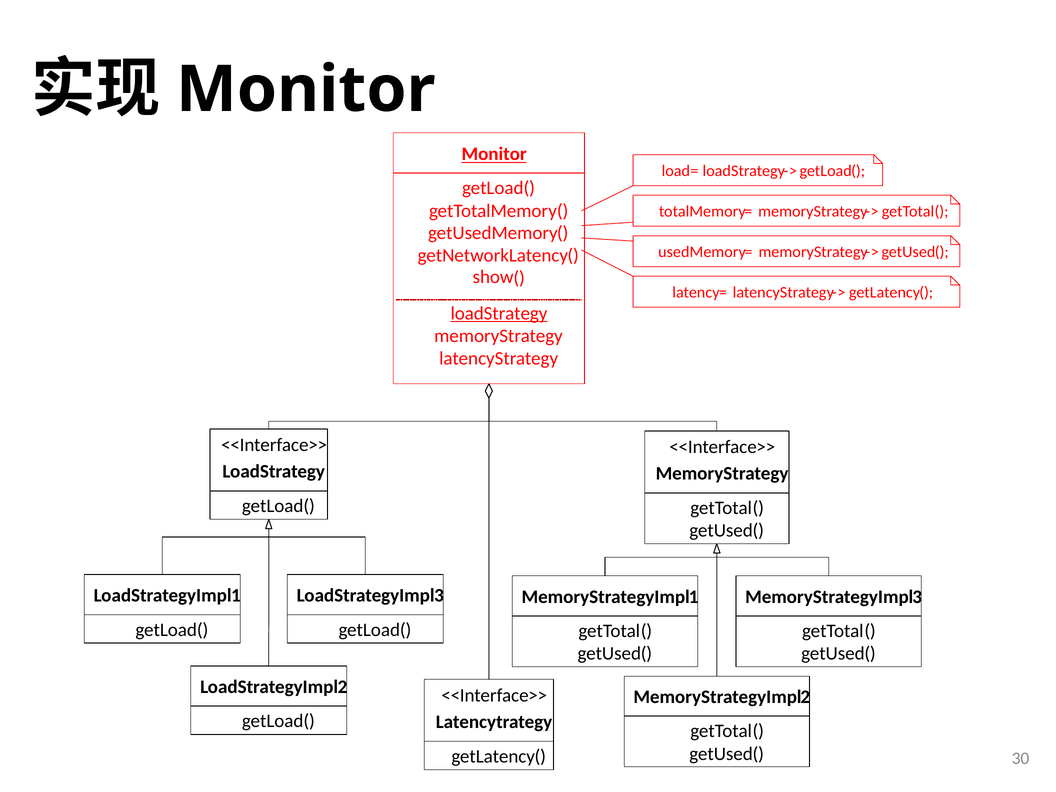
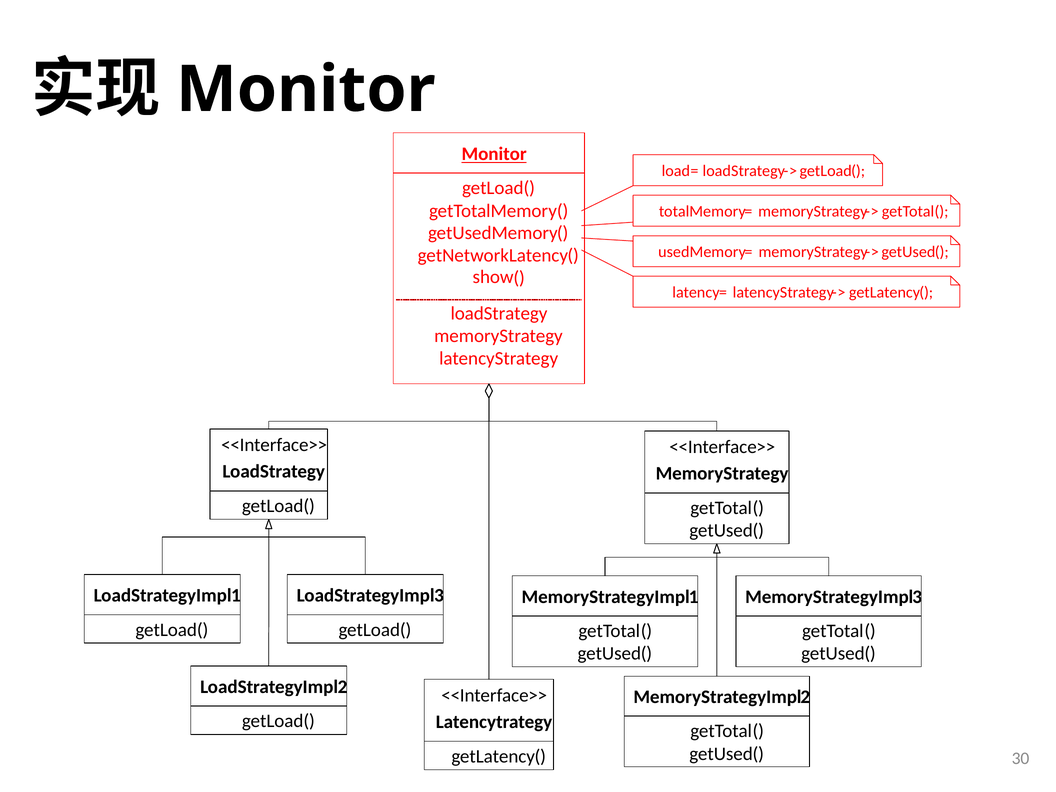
loadStrategy at (499, 313) underline: present -> none
